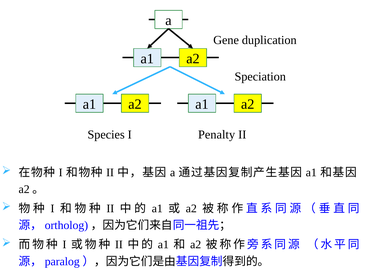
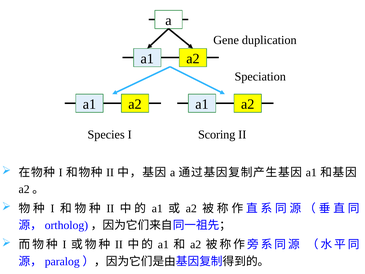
Penalty: Penalty -> Scoring
